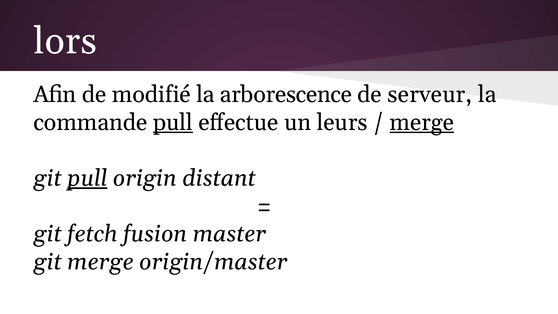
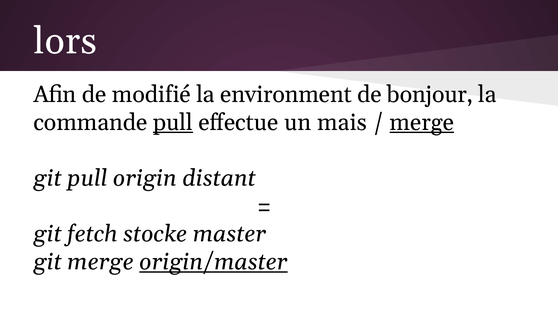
arborescence: arborescence -> environment
serveur: serveur -> bonjour
leurs: leurs -> mais
pull at (87, 178) underline: present -> none
fusion: fusion -> stocke
origin/master underline: none -> present
